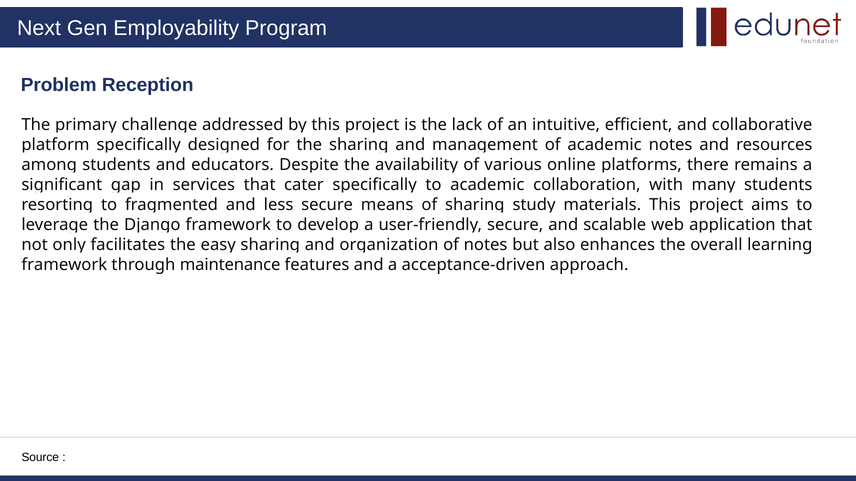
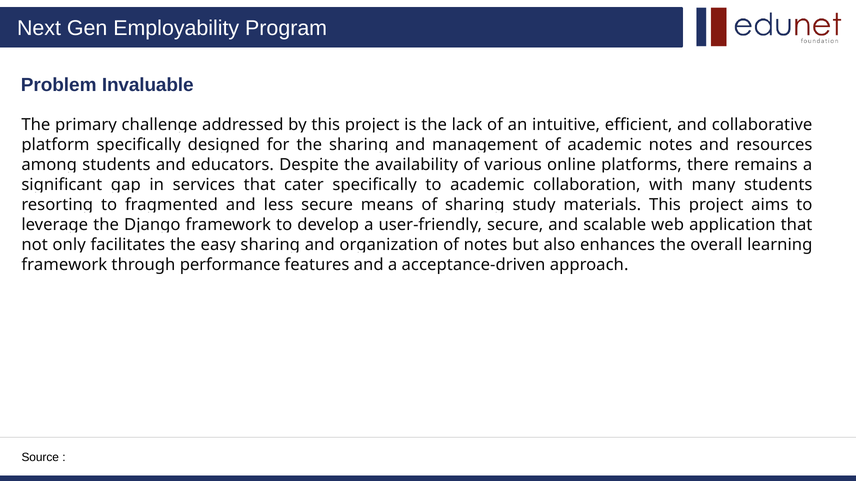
Reception: Reception -> Invaluable
maintenance: maintenance -> performance
